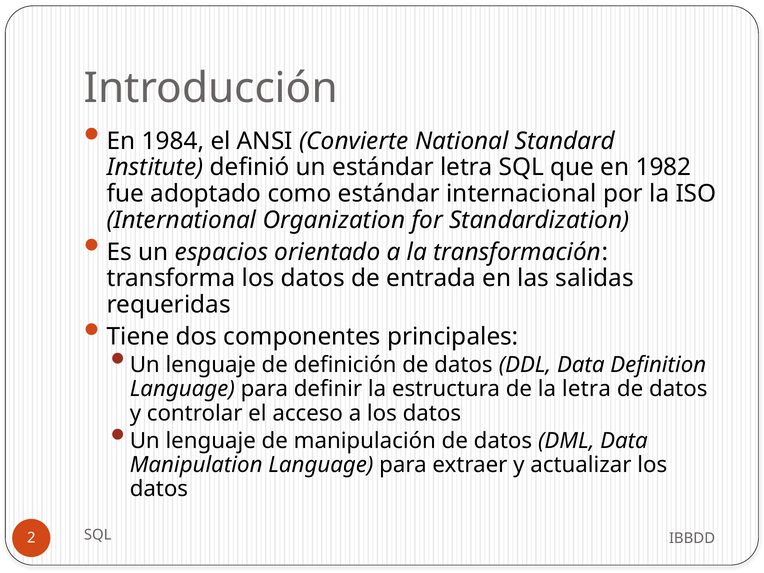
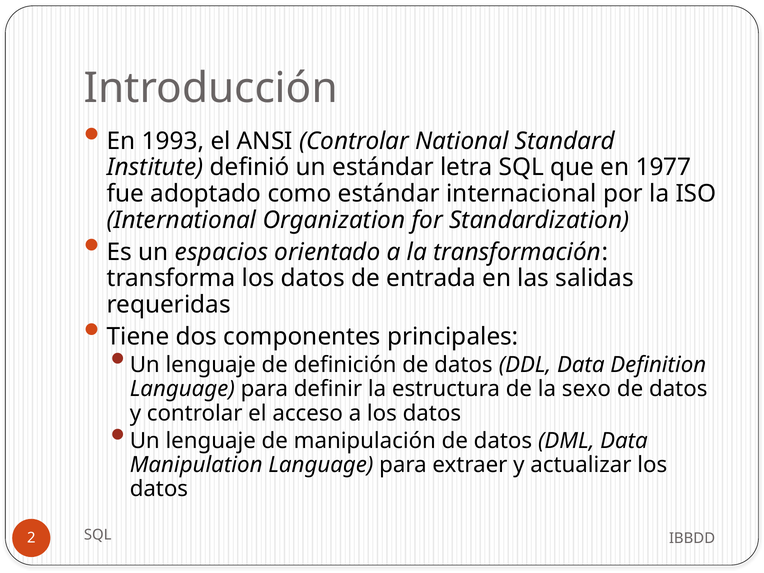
1984: 1984 -> 1993
ANSI Convierte: Convierte -> Controlar
1982: 1982 -> 1977
la letra: letra -> sexo
